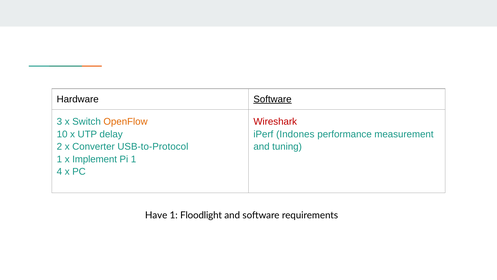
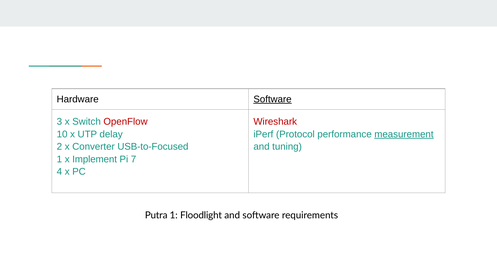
OpenFlow colour: orange -> red
Indones: Indones -> Protocol
measurement underline: none -> present
USB-to-Protocol: USB-to-Protocol -> USB-to-Focused
Pi 1: 1 -> 7
Have: Have -> Putra
